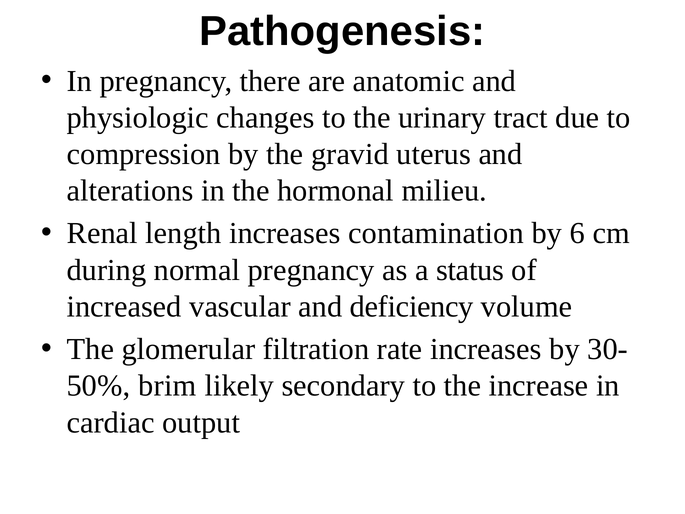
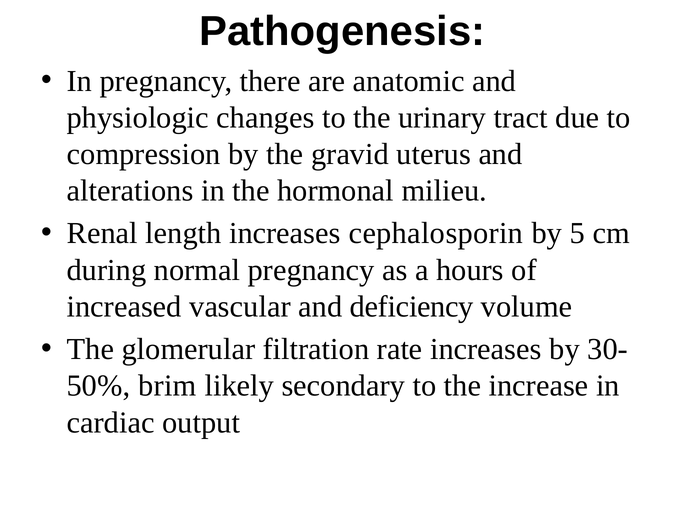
contamination: contamination -> cephalosporin
6: 6 -> 5
status: status -> hours
